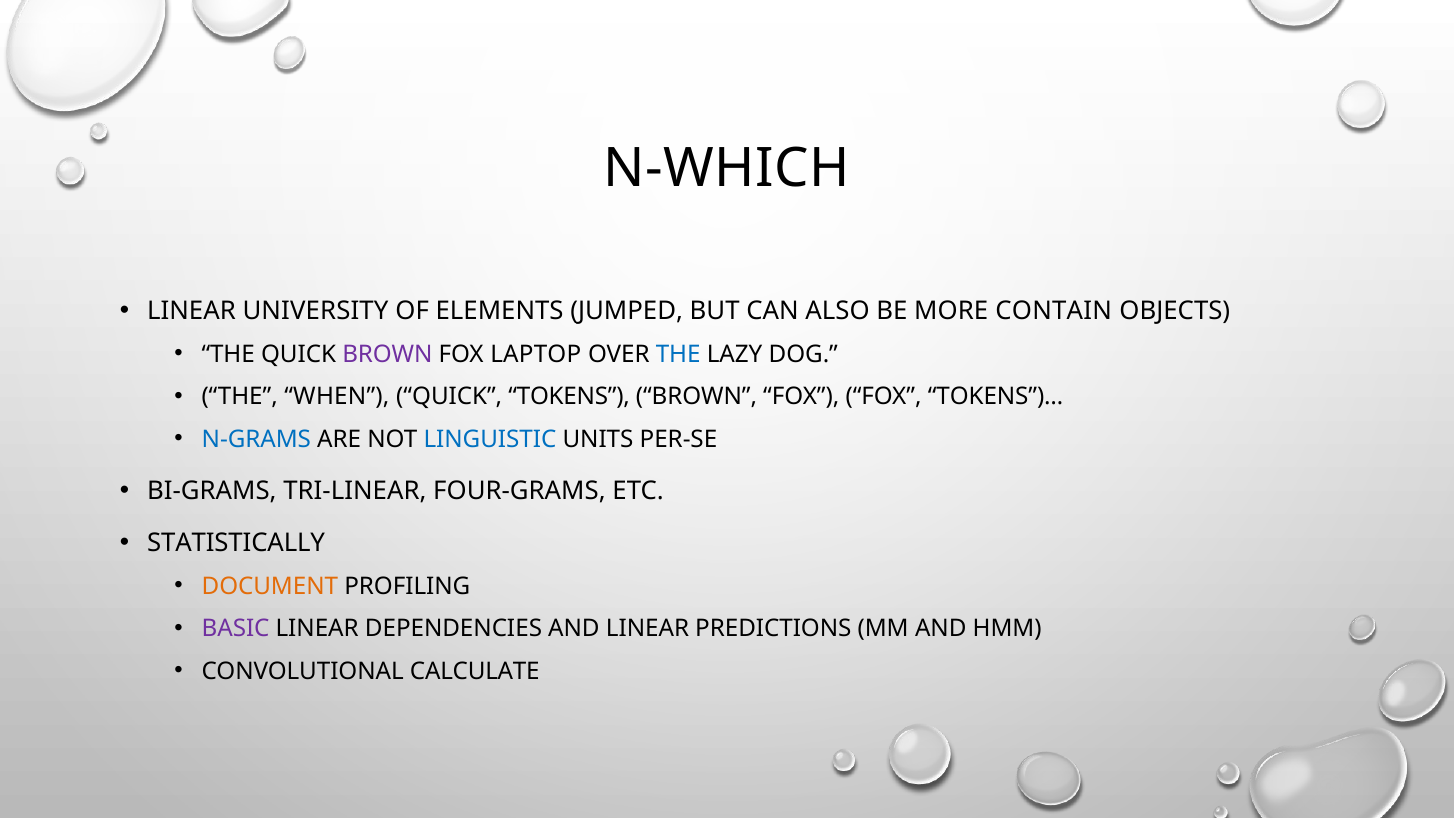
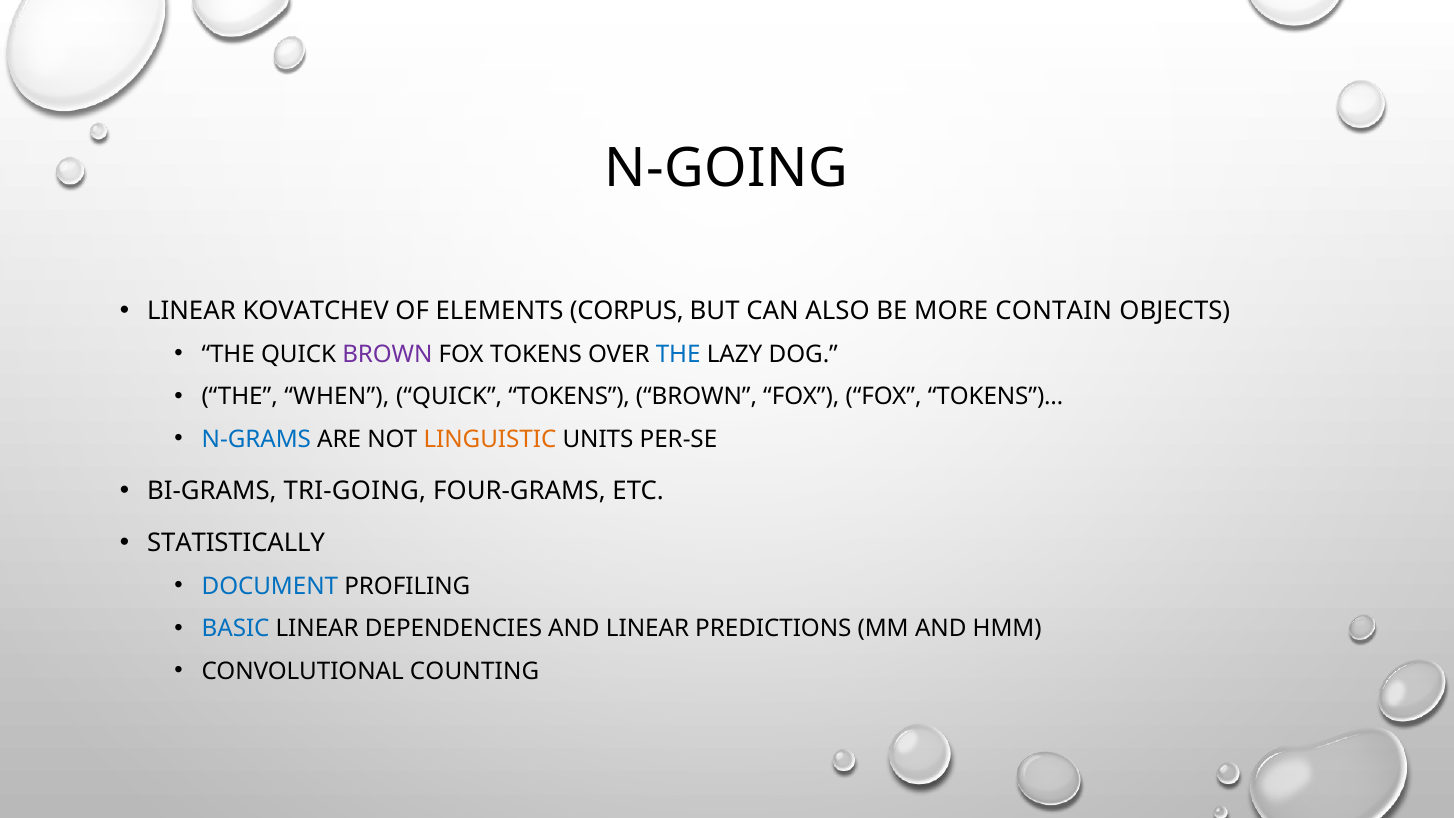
N-WHICH: N-WHICH -> N-GOING
UNIVERSITY: UNIVERSITY -> KOVATCHEV
JUMPED: JUMPED -> CORPUS
FOX LAPTOP: LAPTOP -> TOKENS
LINGUISTIC colour: blue -> orange
TRI-LINEAR: TRI-LINEAR -> TRI-GOING
DOCUMENT colour: orange -> blue
BASIC colour: purple -> blue
CALCULATE: CALCULATE -> COUNTING
